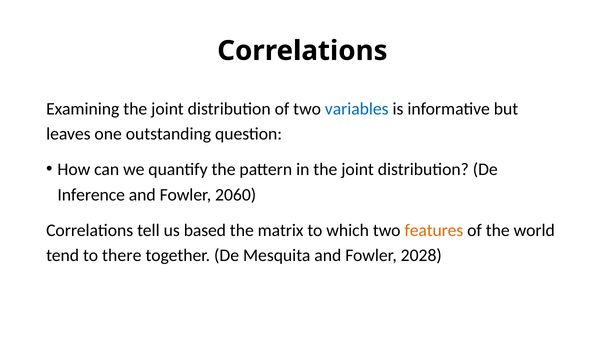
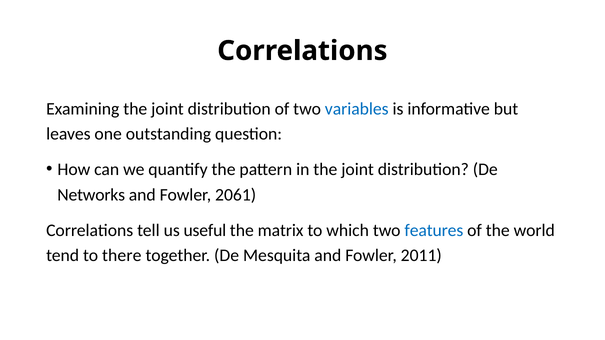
Inference: Inference -> Networks
2060: 2060 -> 2061
based: based -> useful
features colour: orange -> blue
2028: 2028 -> 2011
